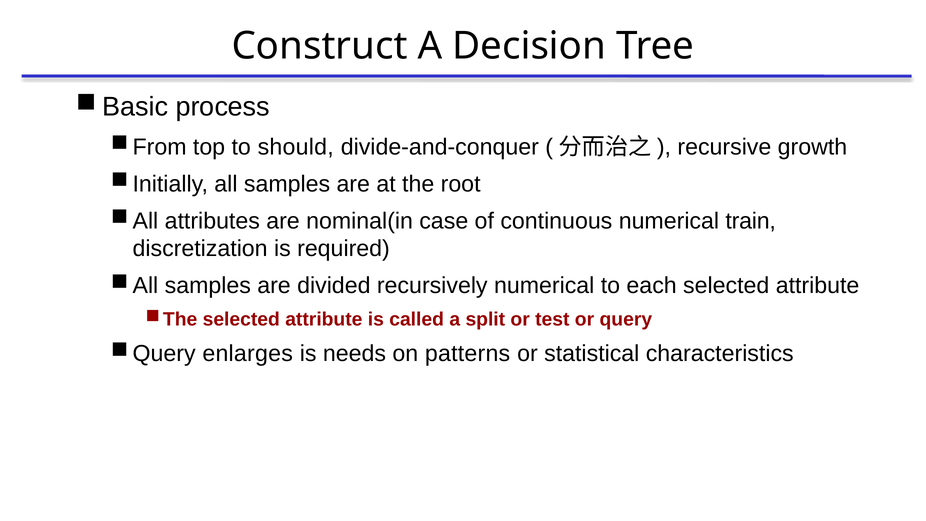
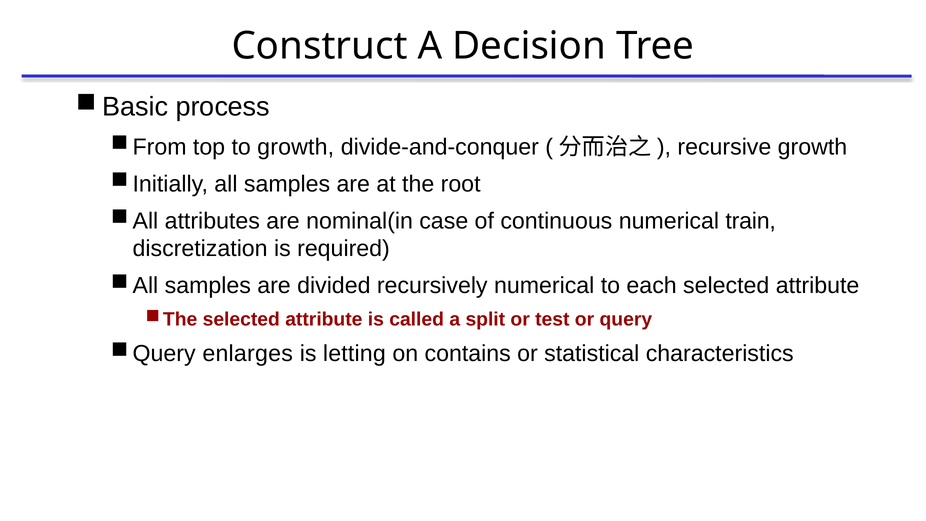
to should: should -> growth
needs: needs -> letting
patterns: patterns -> contains
